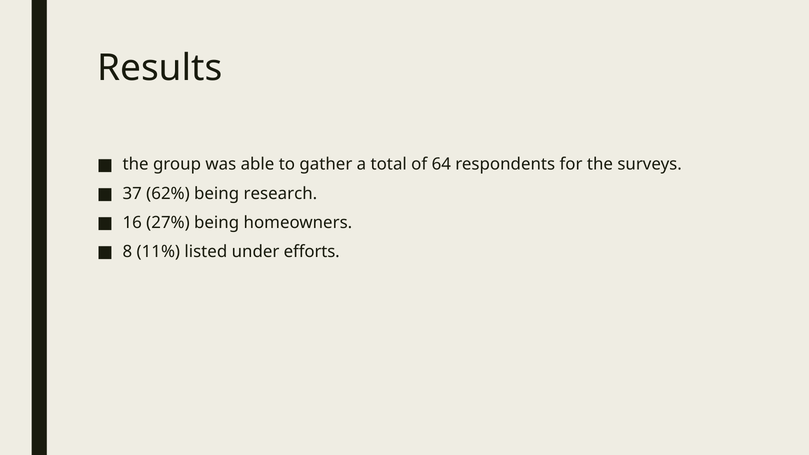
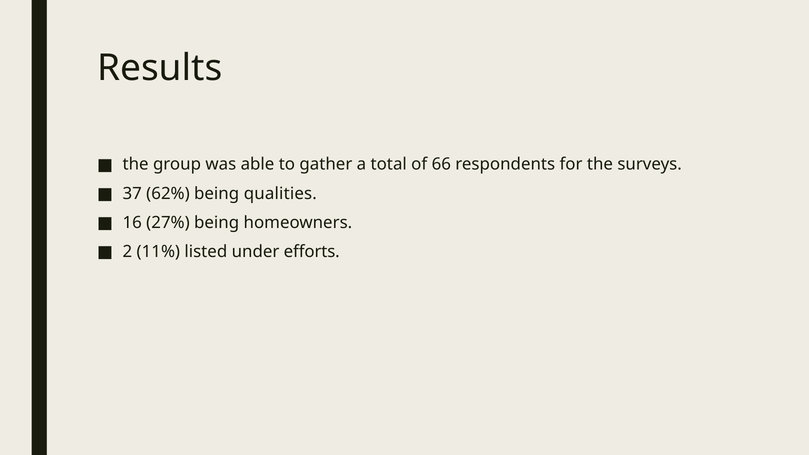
64: 64 -> 66
research: research -> qualities
8: 8 -> 2
